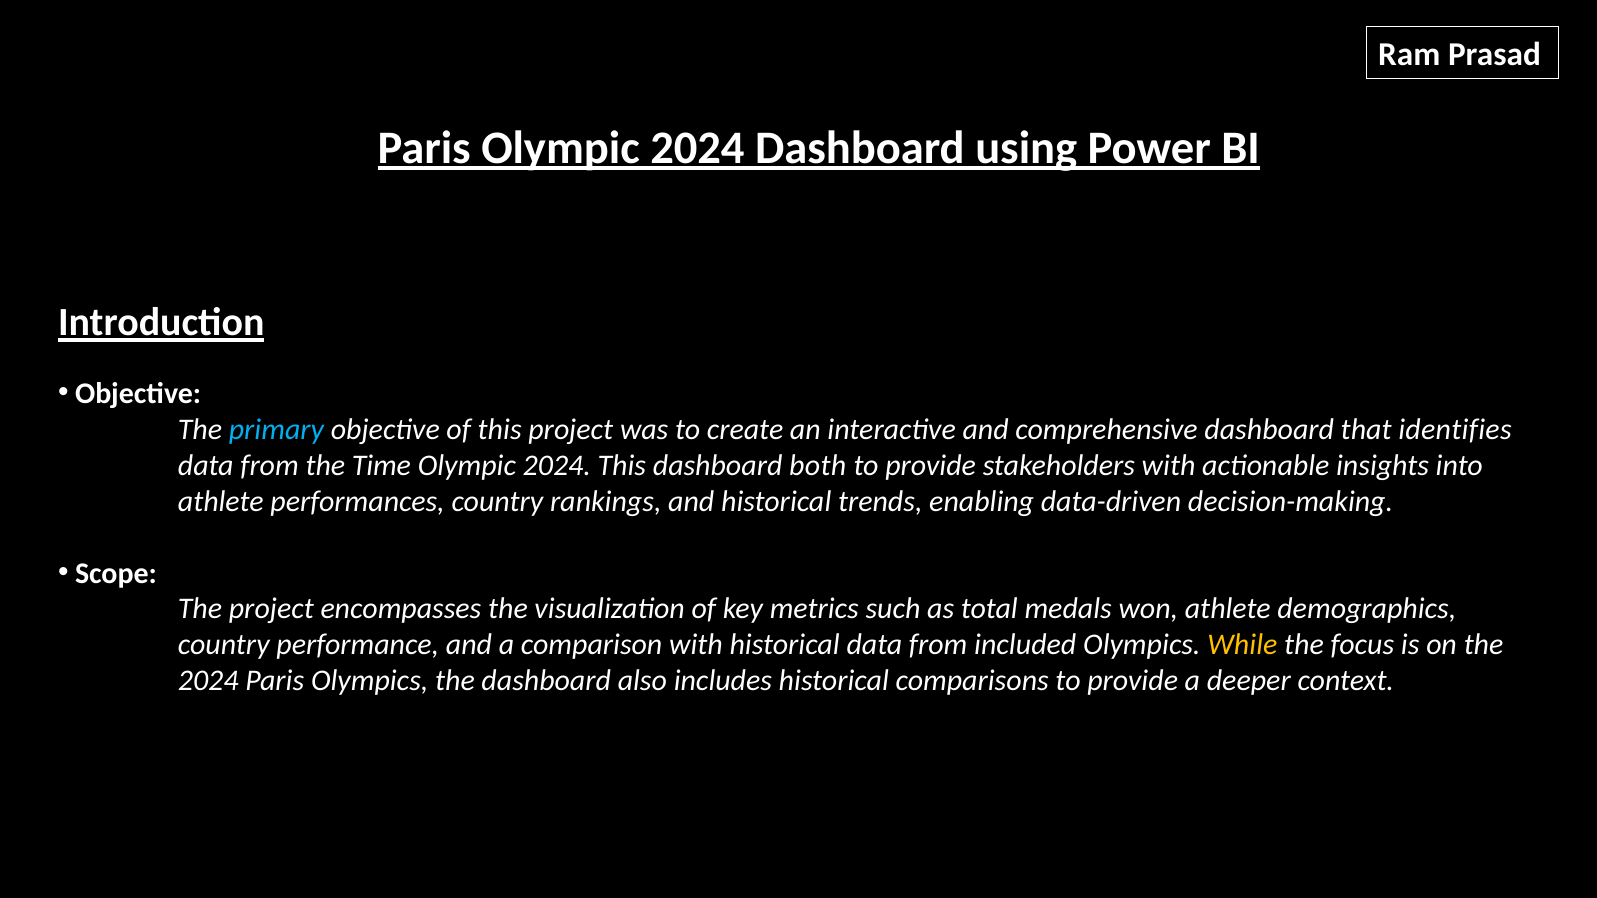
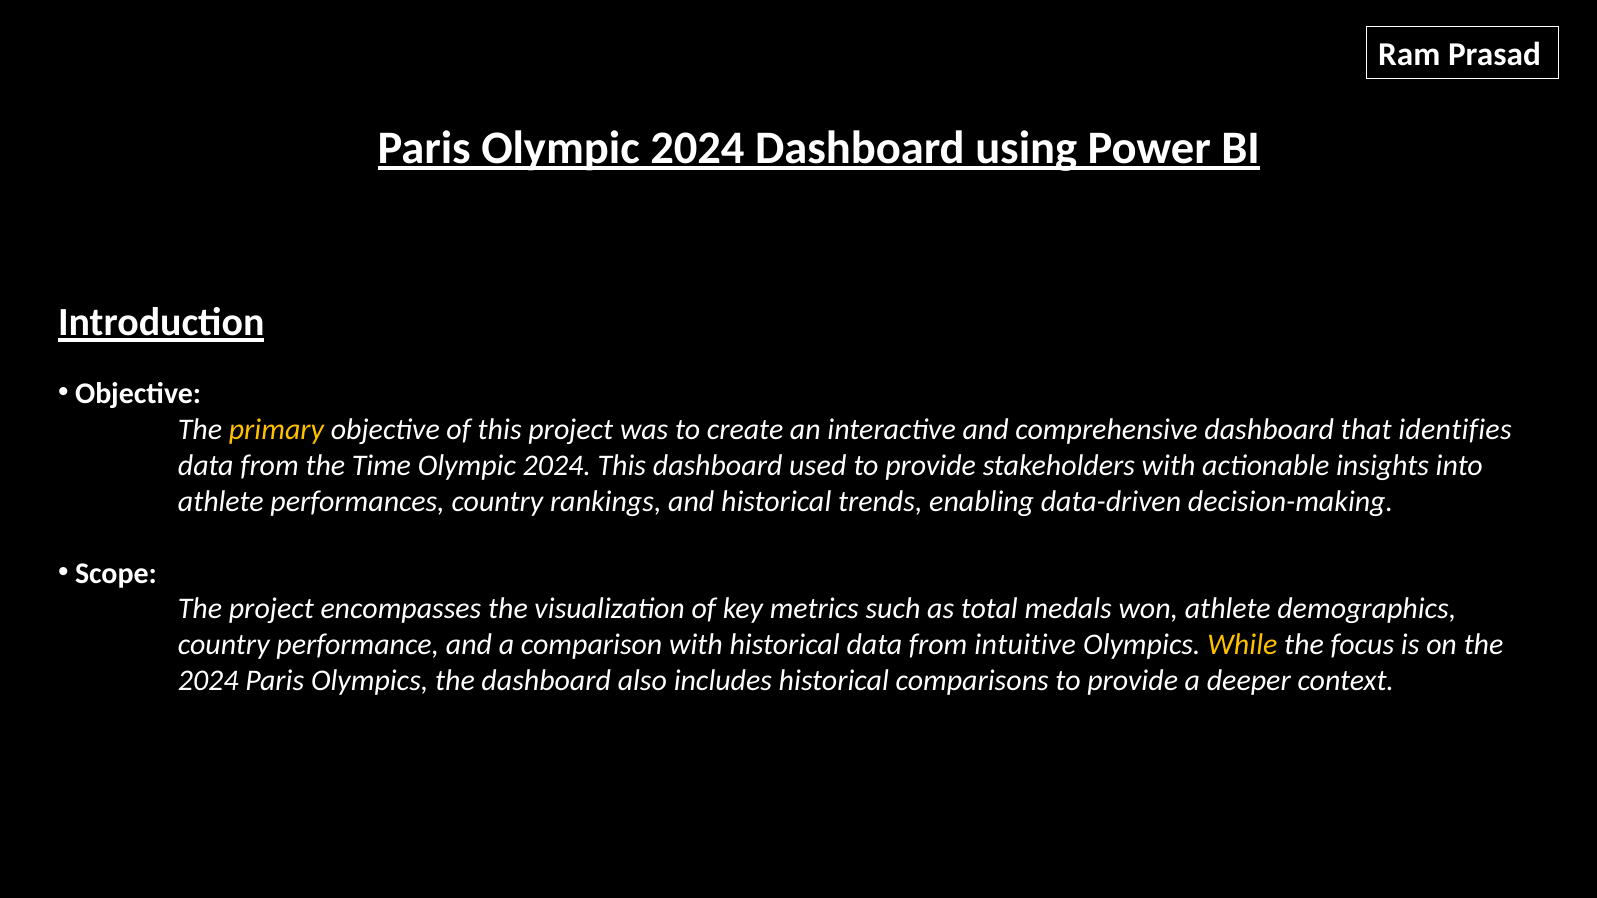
primary colour: light blue -> yellow
both: both -> used
included: included -> intuitive
